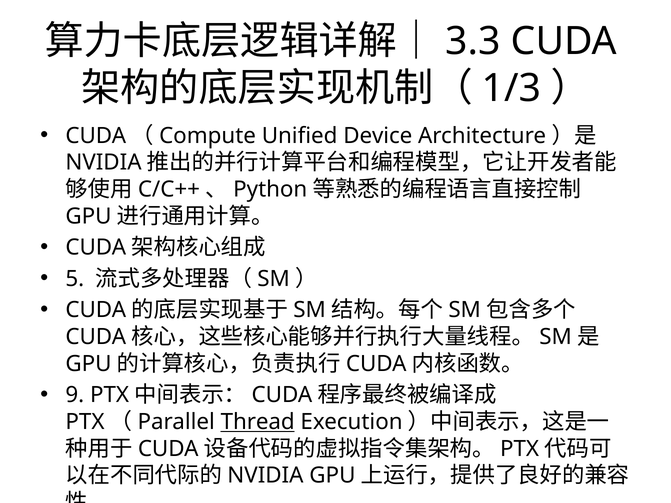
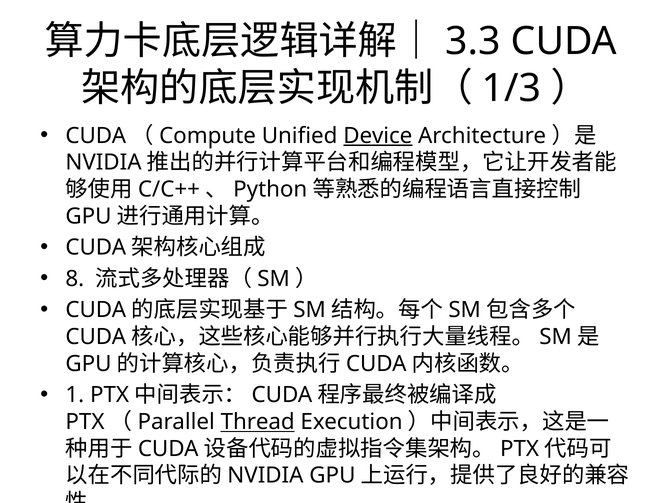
Device underline: none -> present
5: 5 -> 8
9: 9 -> 1
